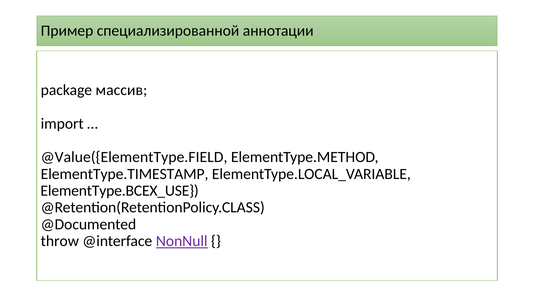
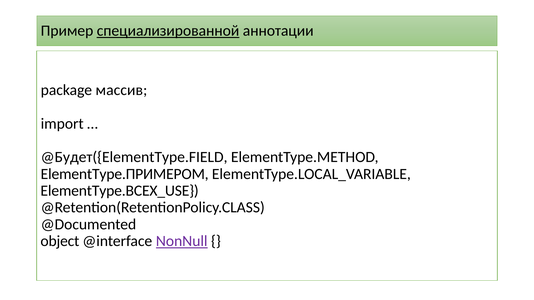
специализированной underline: none -> present
@Value({ElementType.FIELD: @Value({ElementType.FIELD -> @Будет({ElementType.FIELD
ElementType.TIMESTAMP: ElementType.TIMESTAMP -> ElementType.ПРИМЕРОМ
throw: throw -> object
